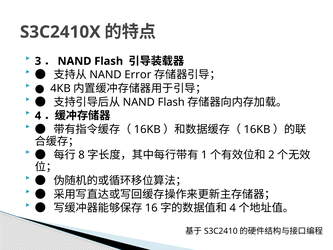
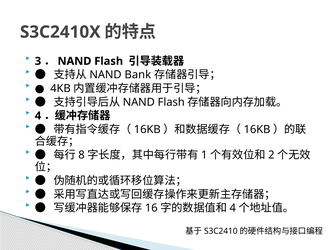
Error: Error -> Bank
